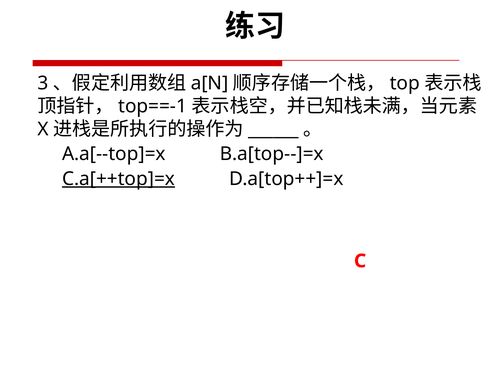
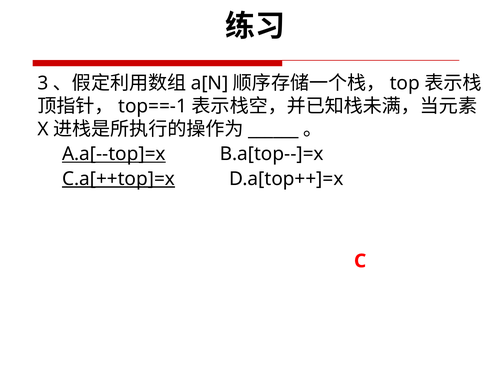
A.a[--top]=x underline: none -> present
